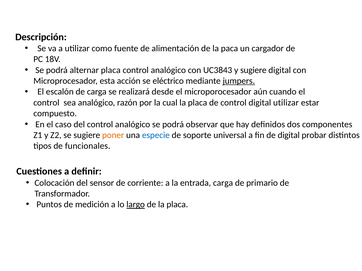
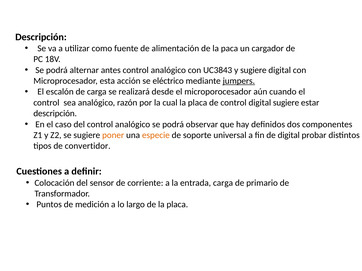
alternar placa: placa -> antes
digital utilizar: utilizar -> sugiere
compuesto at (55, 114): compuesto -> descripción
especie colour: blue -> orange
funcionales: funcionales -> convertidor
largo underline: present -> none
